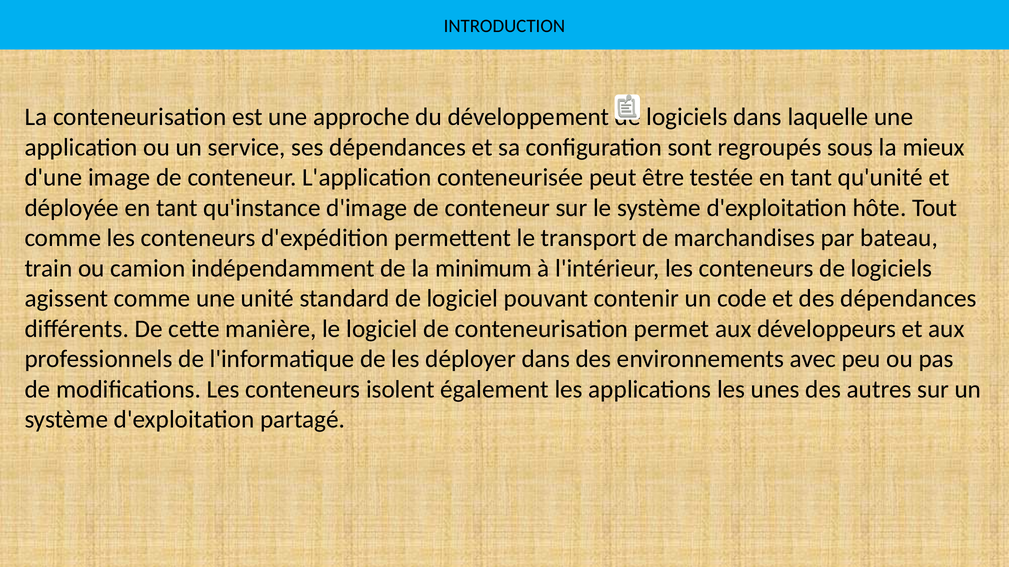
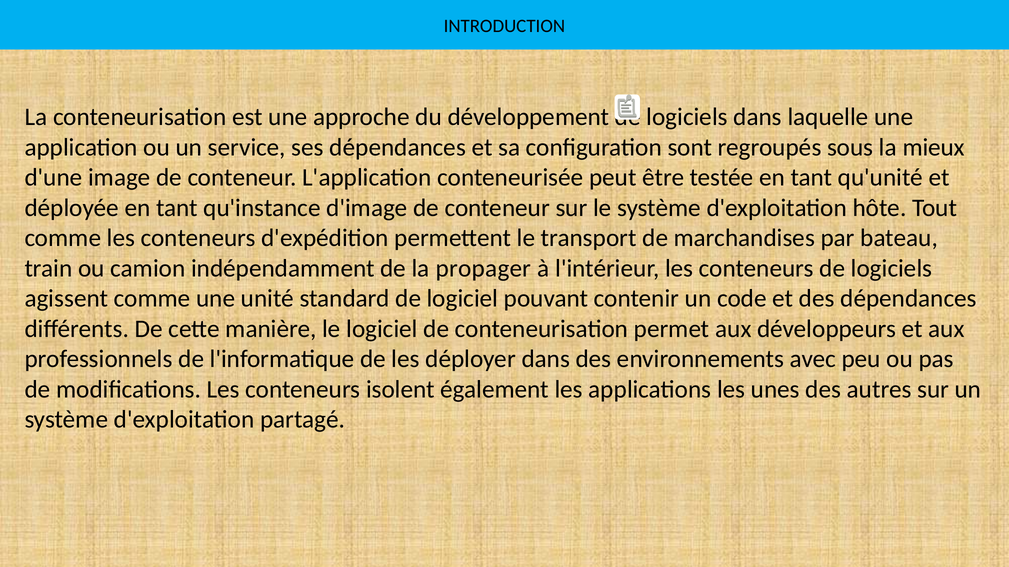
minimum: minimum -> propager
